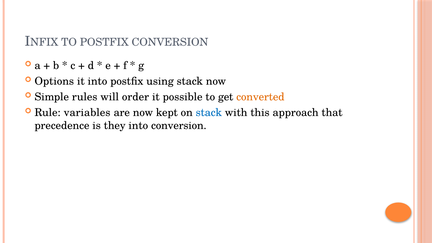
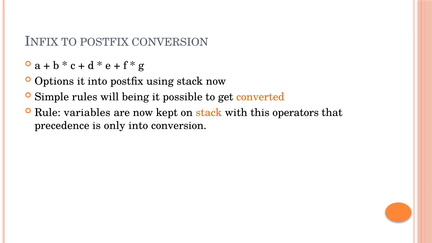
order: order -> being
stack at (209, 113) colour: blue -> orange
approach: approach -> operators
they: they -> only
